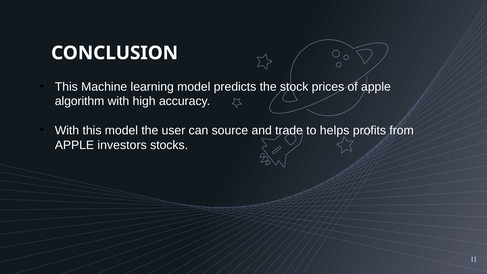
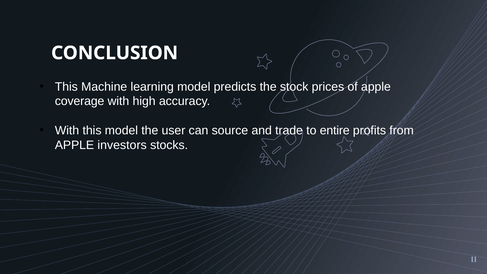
algorithm: algorithm -> coverage
helps: helps -> entire
